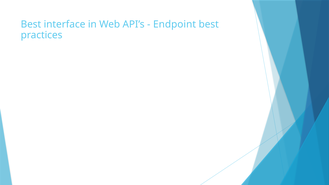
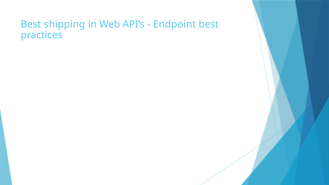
interface: interface -> shipping
